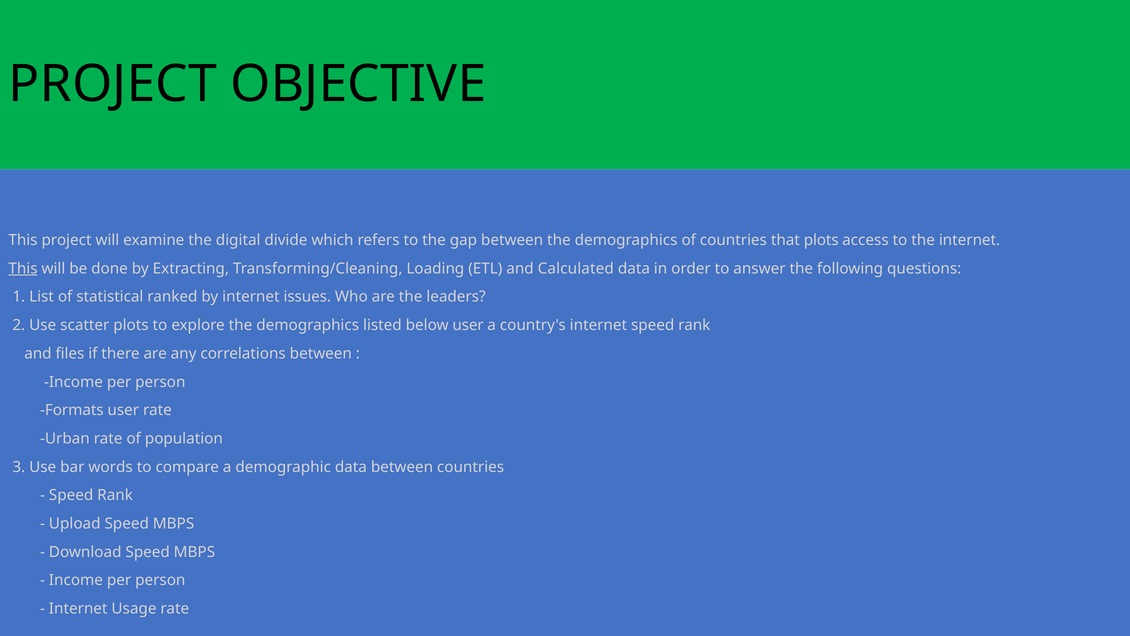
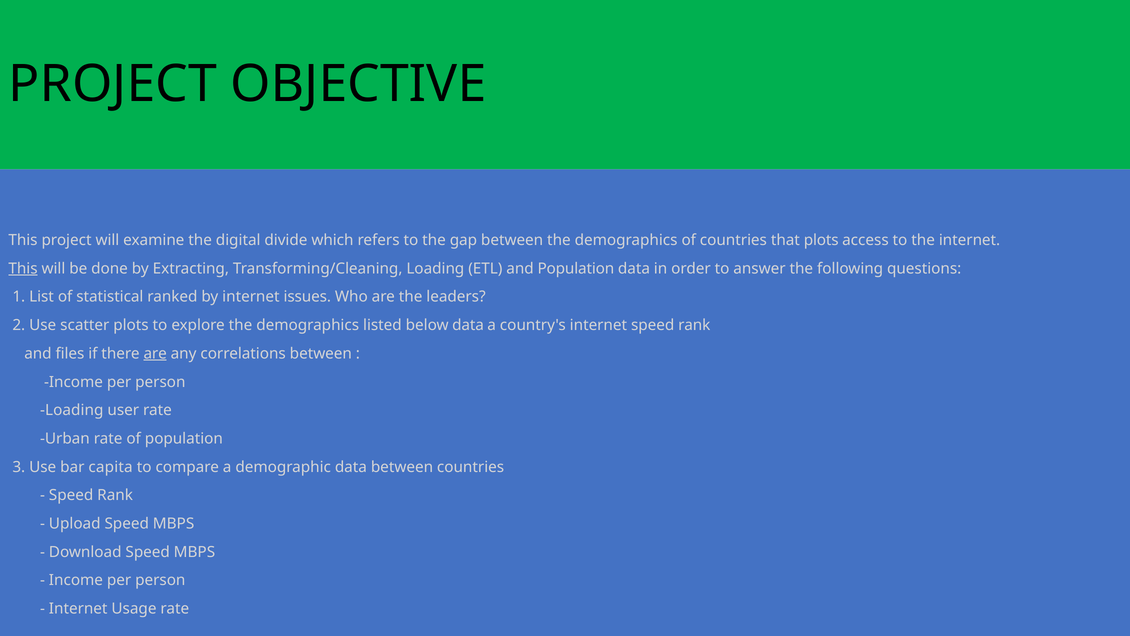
and Calculated: Calculated -> Population
below user: user -> data
are at (155, 353) underline: none -> present
Formats at (72, 410): Formats -> Loading
words: words -> capita
